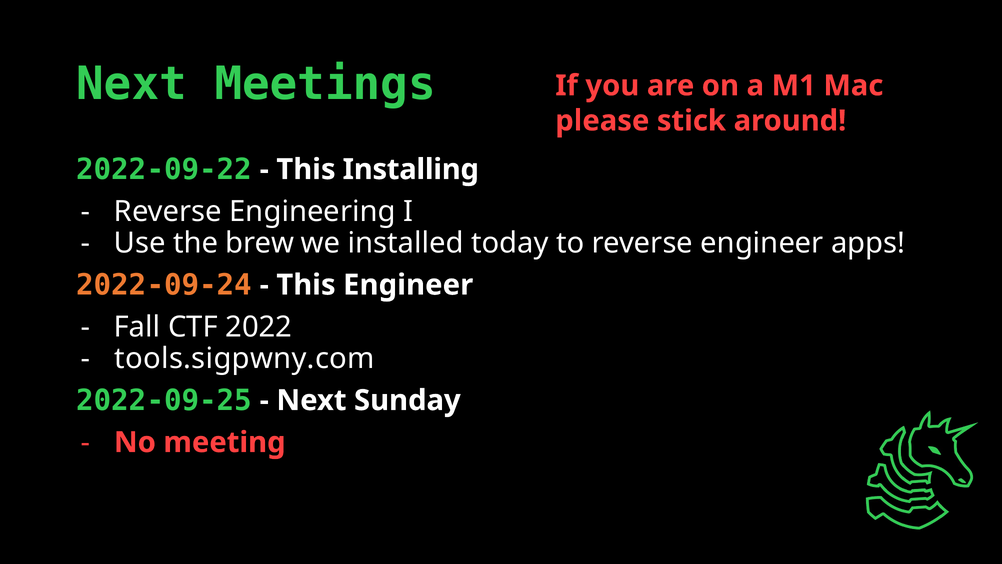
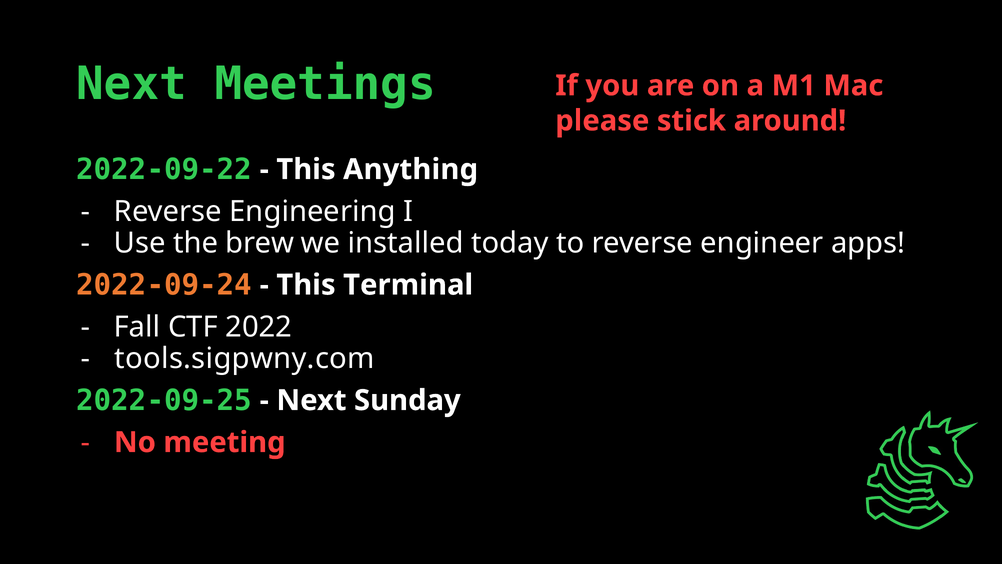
Installing: Installing -> Anything
This Engineer: Engineer -> Terminal
